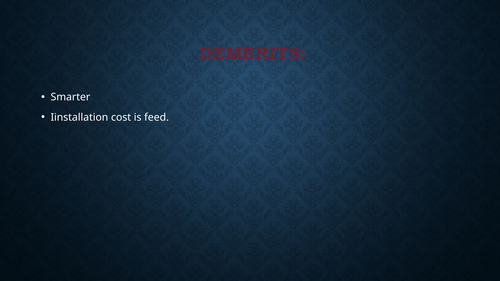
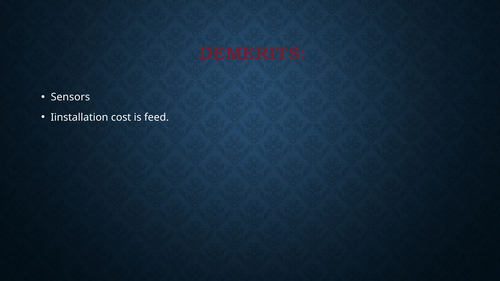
Smarter: Smarter -> Sensors
